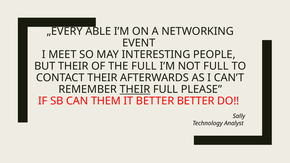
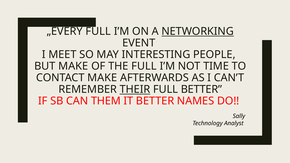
„EVERY ABLE: ABLE -> FULL
NETWORKING underline: none -> present
BUT THEIR: THEIR -> MAKE
NOT FULL: FULL -> TIME
CONTACT THEIR: THEIR -> MAKE
FULL PLEASE: PLEASE -> BETTER
BETTER BETTER: BETTER -> NAMES
